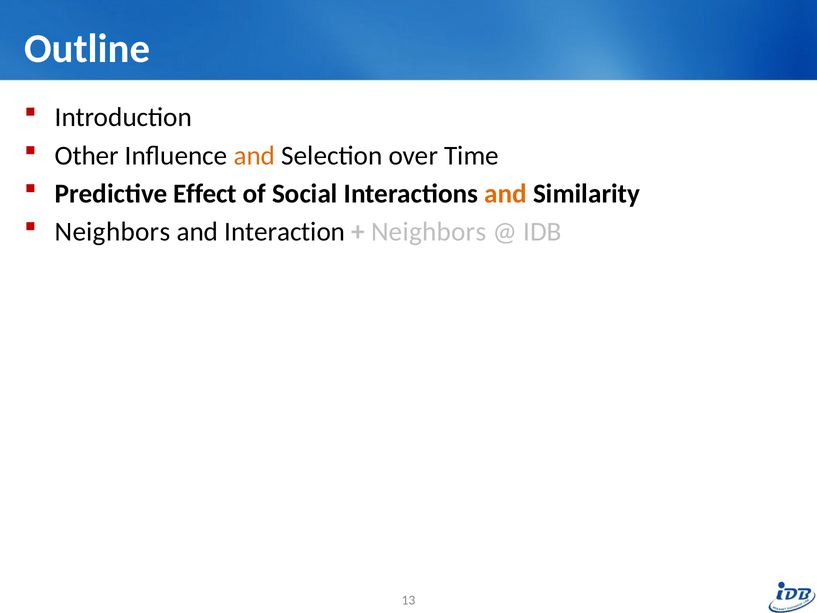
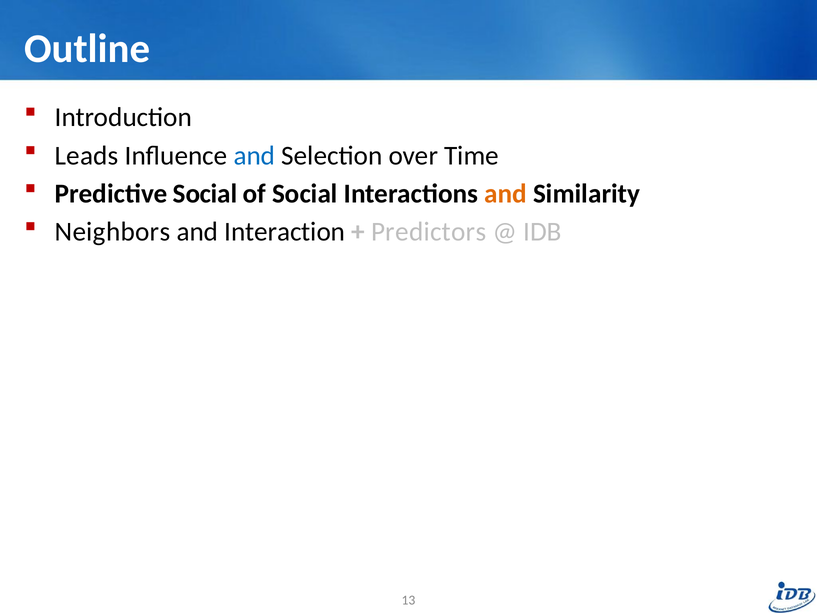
Other: Other -> Leads
and at (254, 155) colour: orange -> blue
Predictive Effect: Effect -> Social
Neighbors at (429, 232): Neighbors -> Predictors
